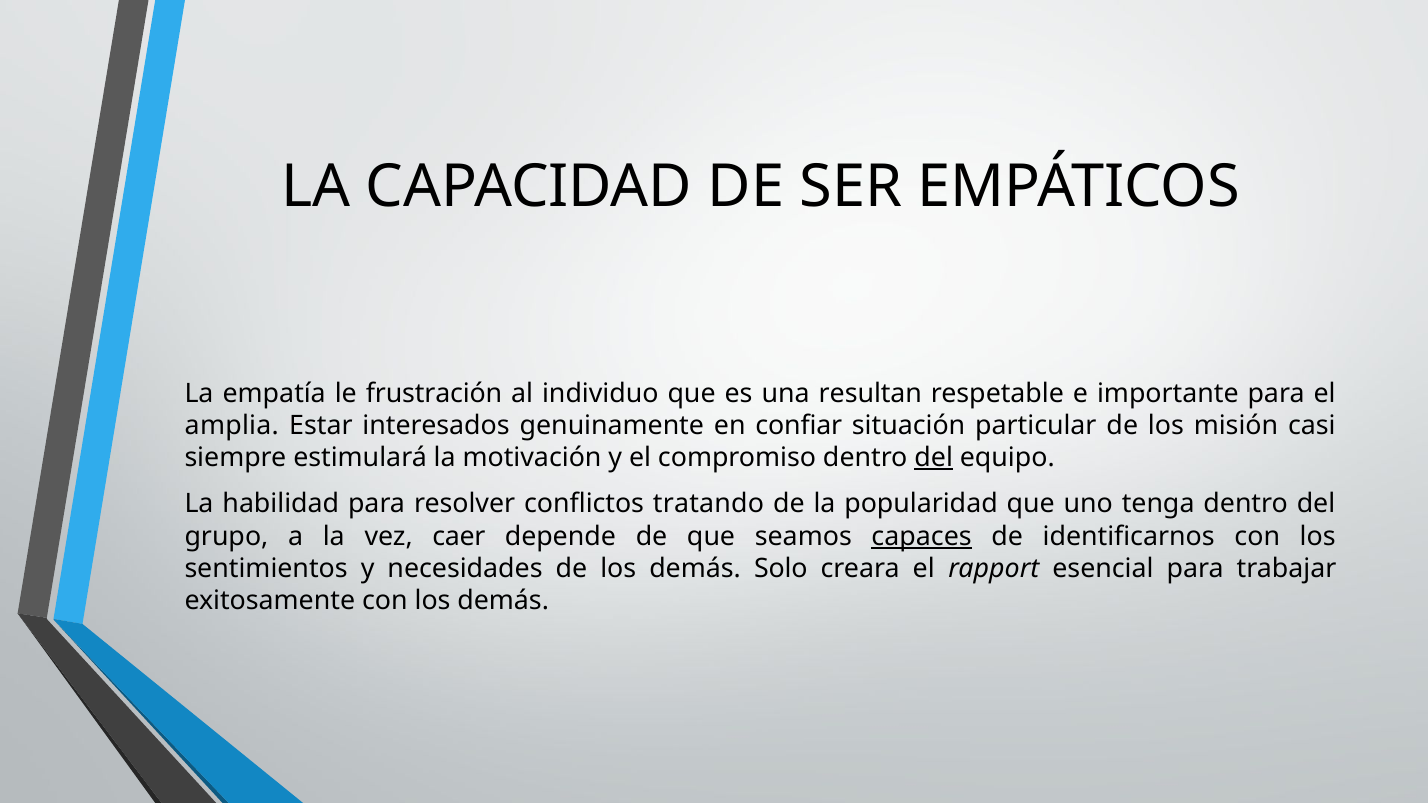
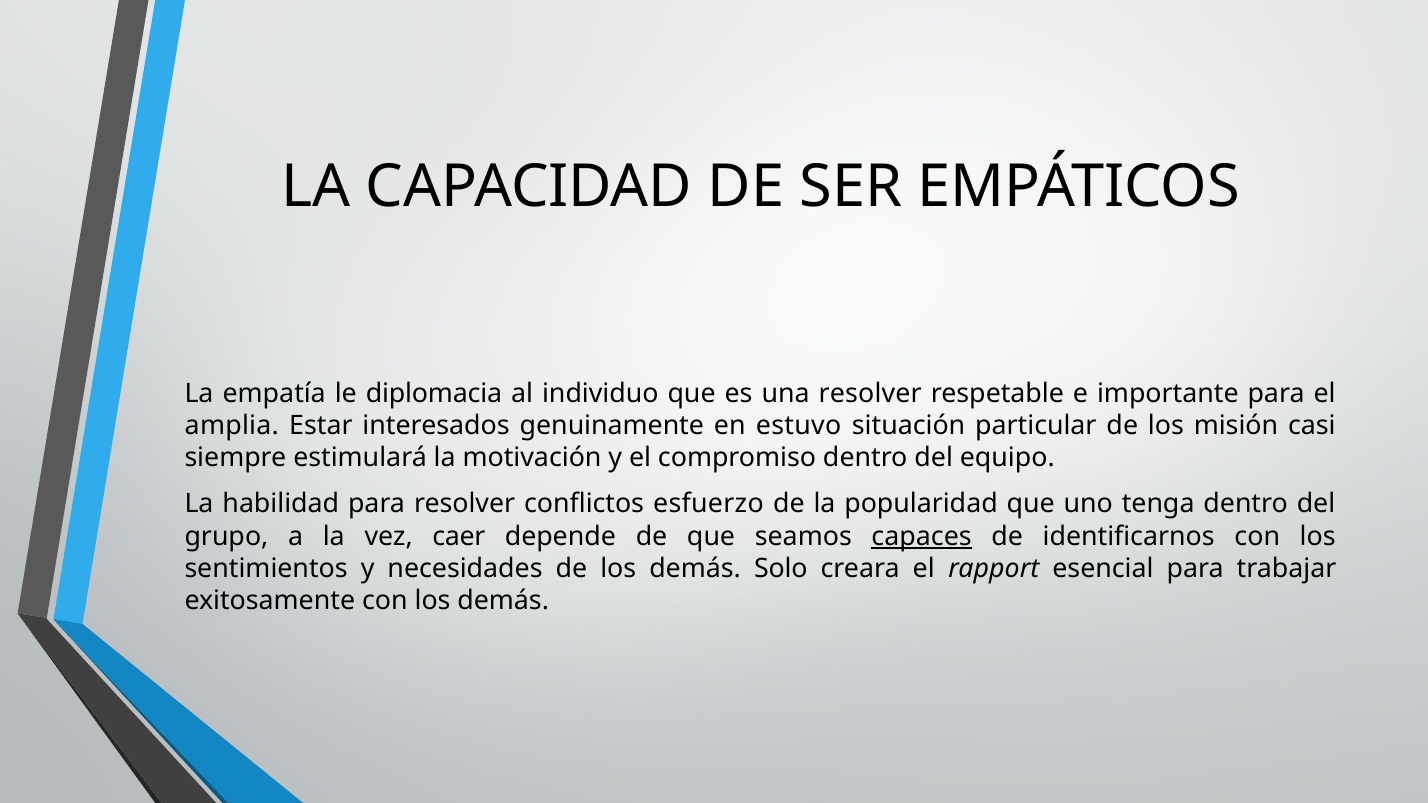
frustración: frustración -> diplomacia
una resultan: resultan -> resolver
confiar: confiar -> estuvo
del at (934, 458) underline: present -> none
tratando: tratando -> esfuerzo
